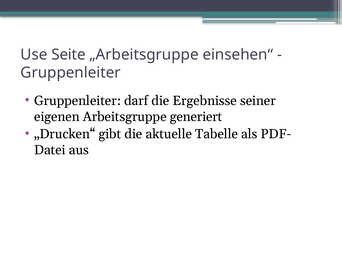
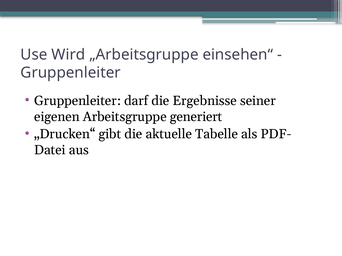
Seite: Seite -> Wird
